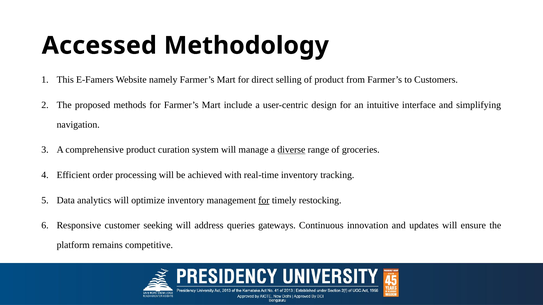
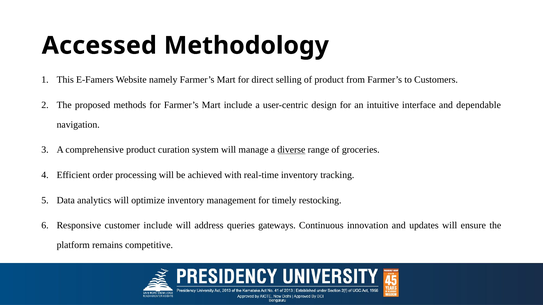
simplifying: simplifying -> dependable
for at (264, 201) underline: present -> none
customer seeking: seeking -> include
